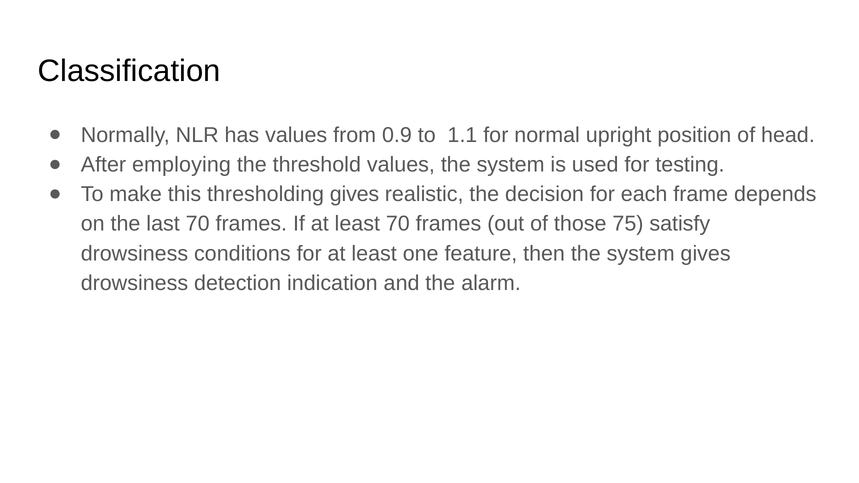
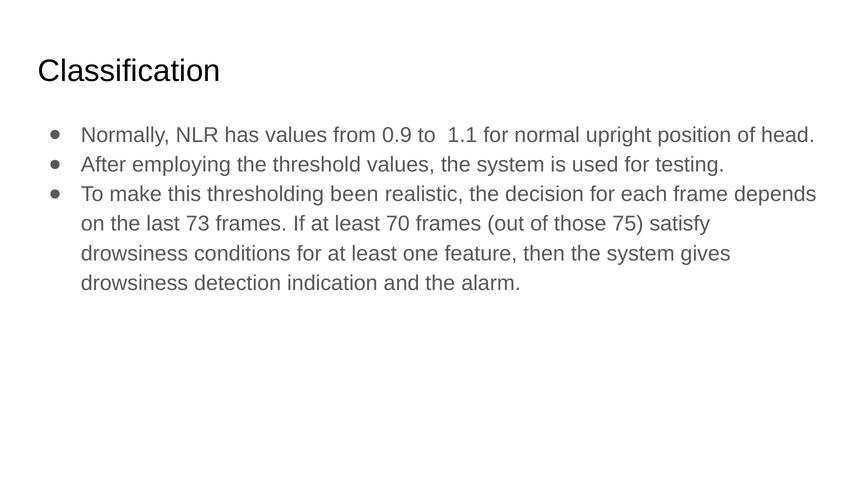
thresholding gives: gives -> been
last 70: 70 -> 73
